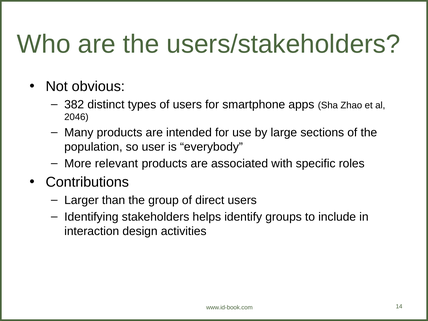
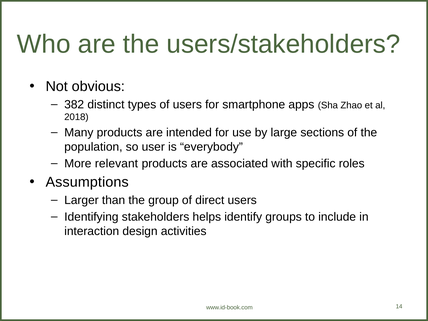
2046: 2046 -> 2018
Contributions: Contributions -> Assumptions
